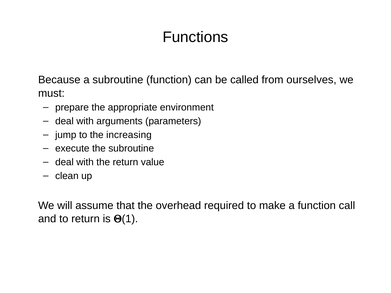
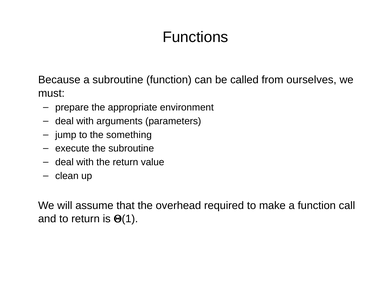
increasing: increasing -> something
